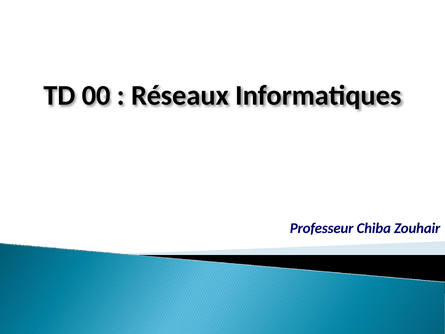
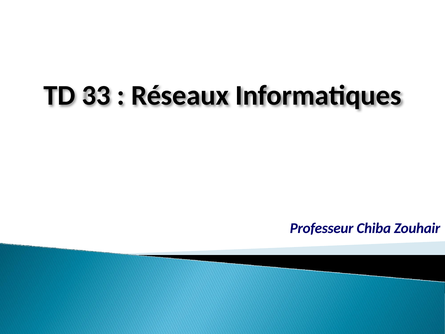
00: 00 -> 33
